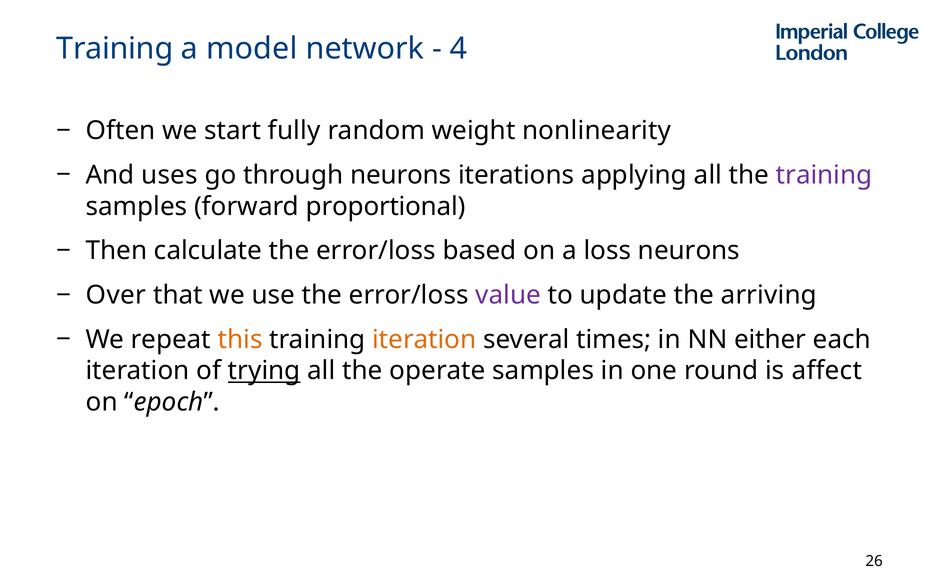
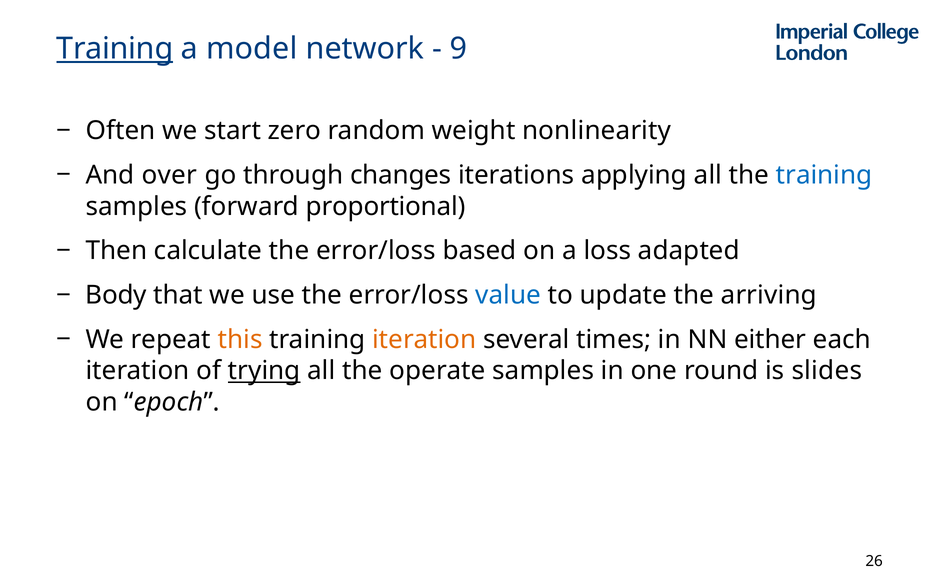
Training at (115, 49) underline: none -> present
4: 4 -> 9
fully: fully -> zero
uses: uses -> over
through neurons: neurons -> changes
training at (824, 175) colour: purple -> blue
loss neurons: neurons -> adapted
Over: Over -> Body
value colour: purple -> blue
affect: affect -> slides
